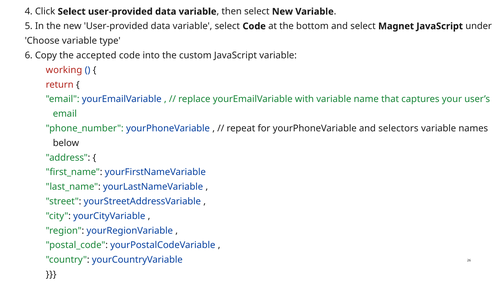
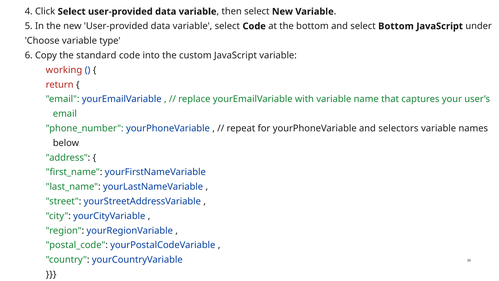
select Magnet: Magnet -> Bottom
accepted: accepted -> standard
